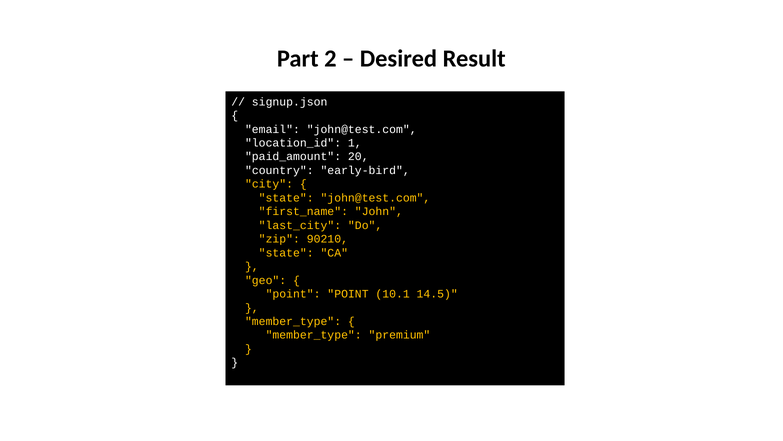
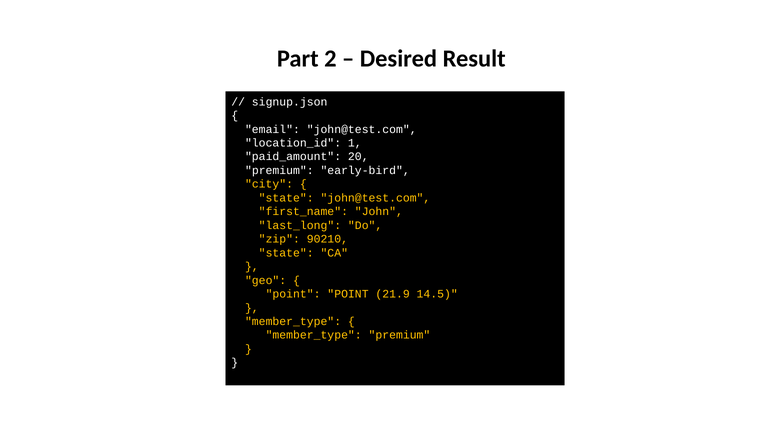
country at (279, 170): country -> premium
last_city: last_city -> last_long
10.1: 10.1 -> 21.9
